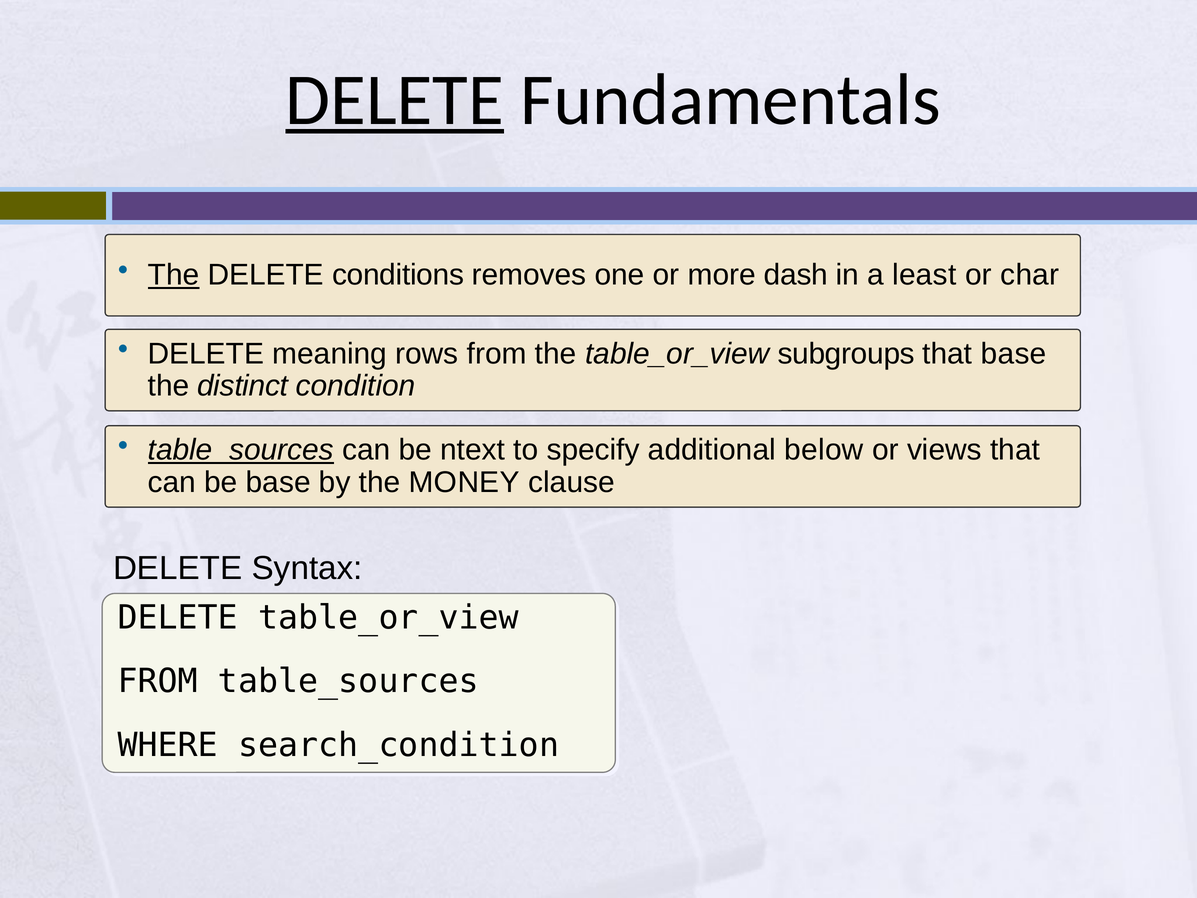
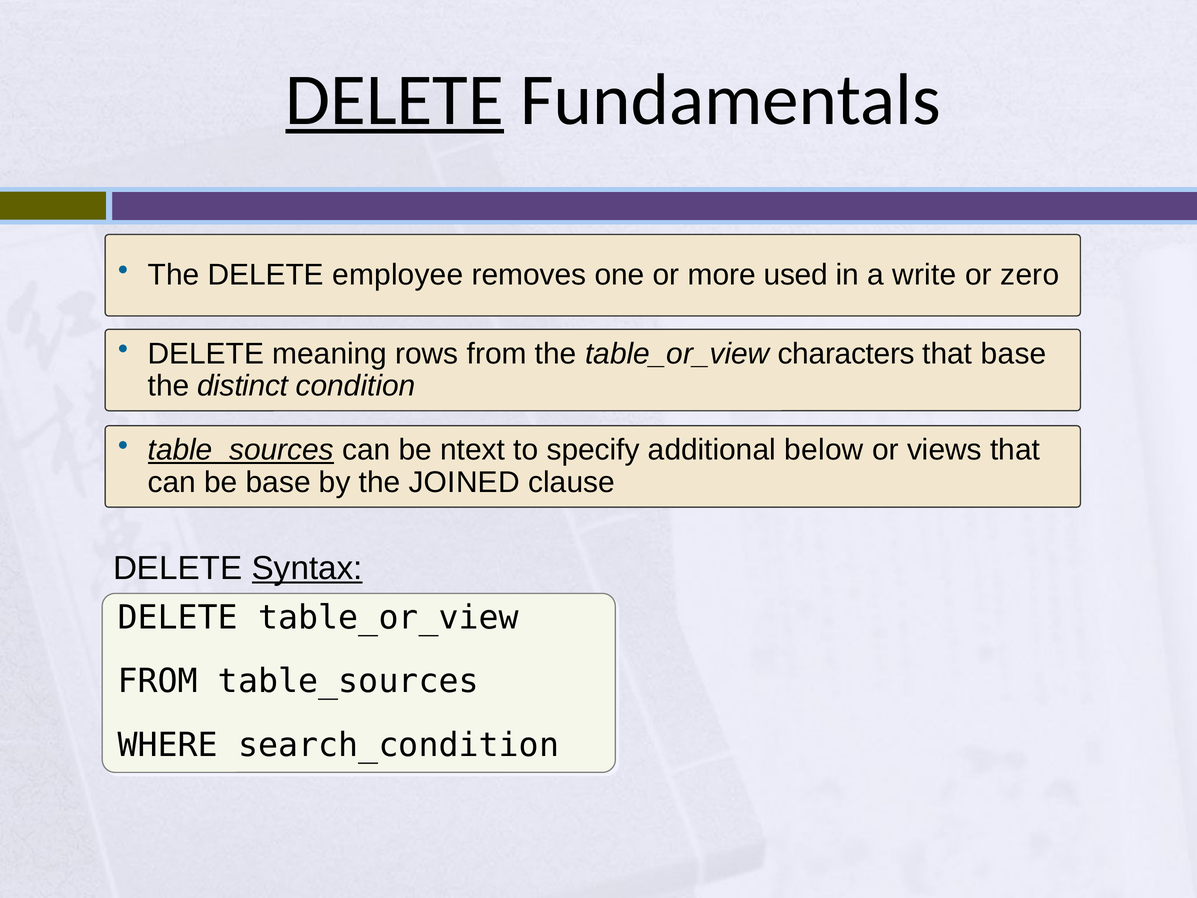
The at (174, 275) underline: present -> none
conditions: conditions -> employee
dash: dash -> used
least: least -> write
char: char -> zero
subgroups: subgroups -> characters
MONEY: MONEY -> JOINED
Syntax underline: none -> present
